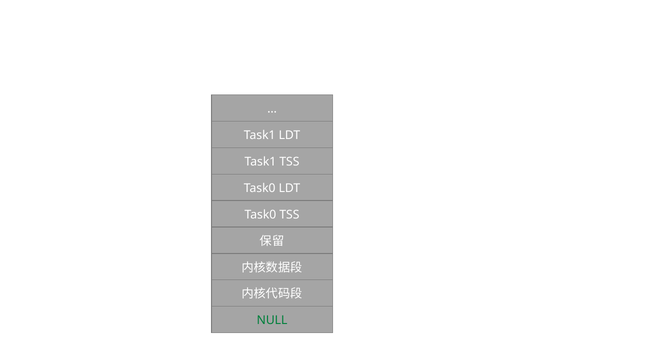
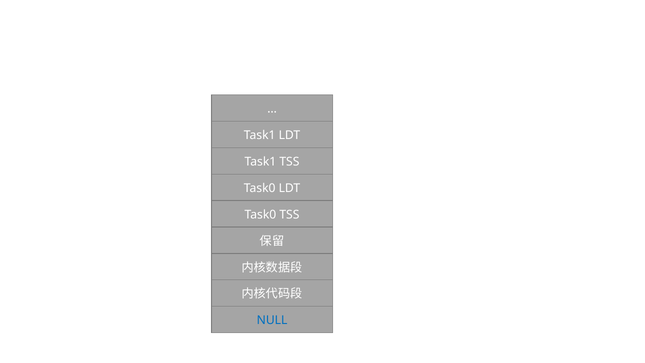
NULL colour: green -> blue
